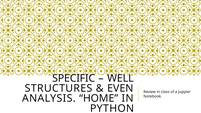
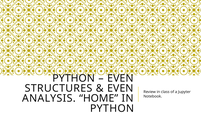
SPECIFIC at (74, 78): SPECIFIC -> PYTHON
WELL at (120, 78): WELL -> EVEN
